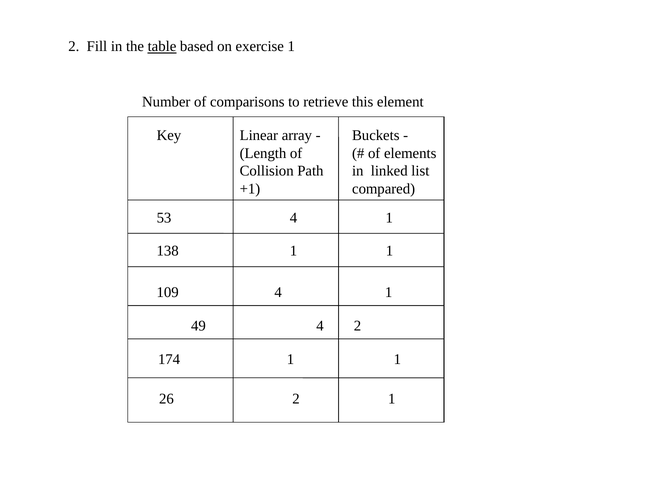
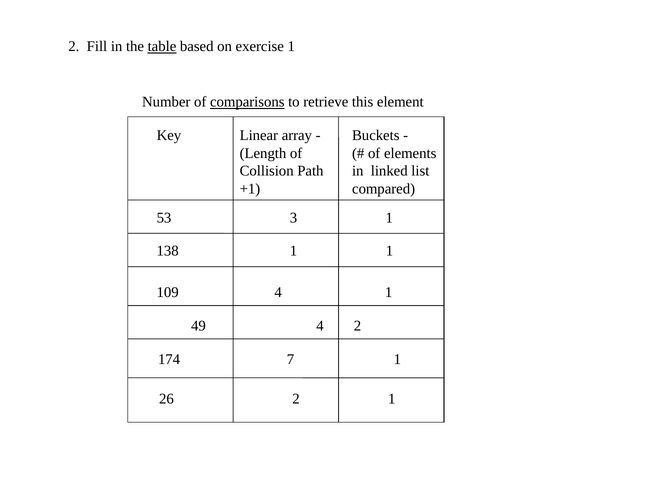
comparisons underline: none -> present
53 4: 4 -> 3
174 1: 1 -> 7
